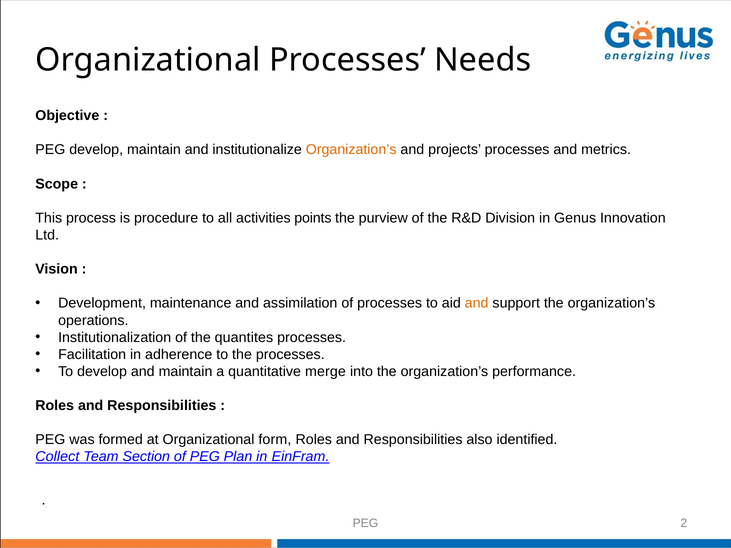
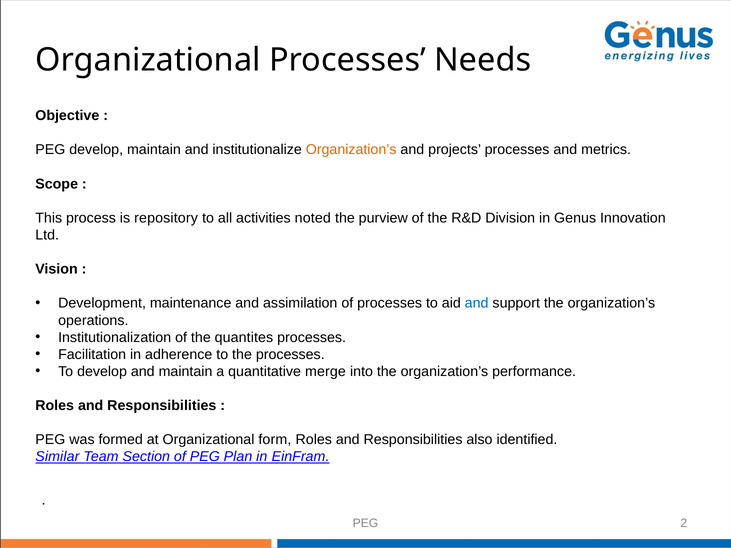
procedure: procedure -> repository
points: points -> noted
and at (477, 303) colour: orange -> blue
Collect: Collect -> Similar
